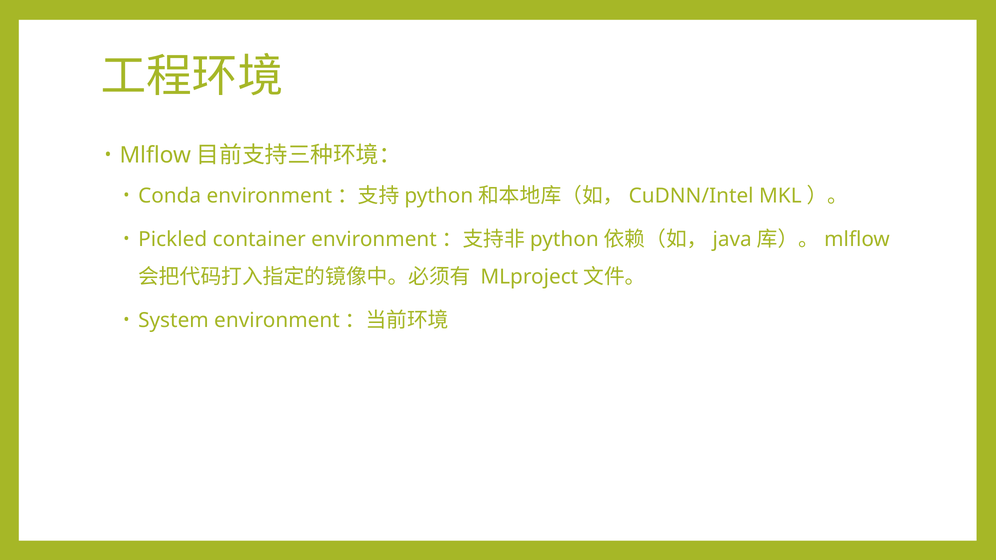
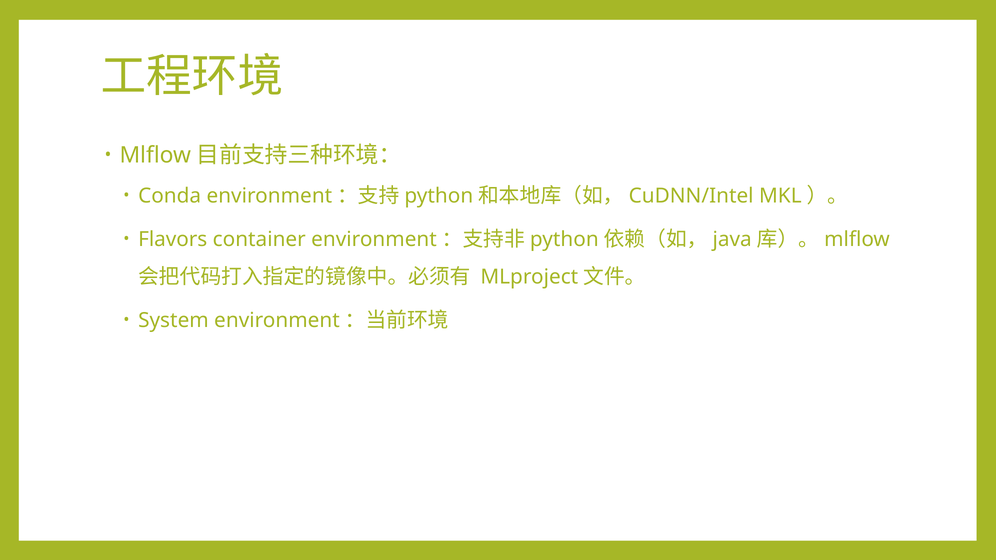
Pickled: Pickled -> Flavors
